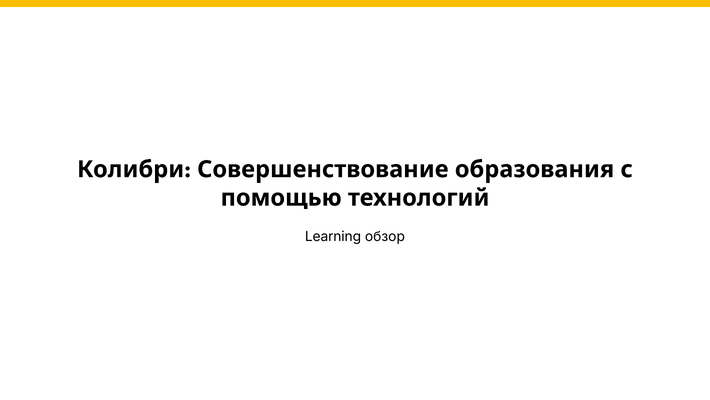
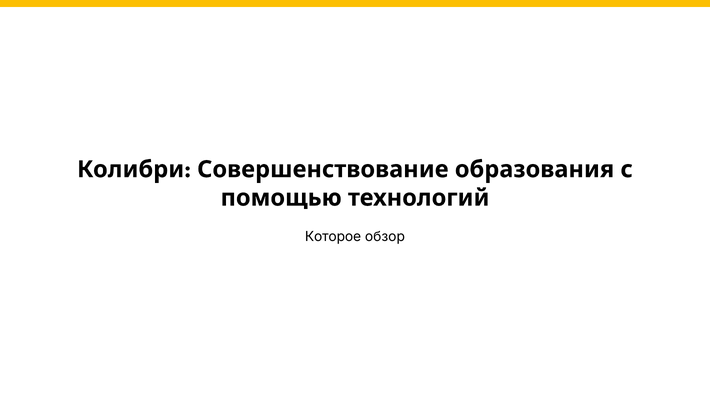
Learning: Learning -> Которое
